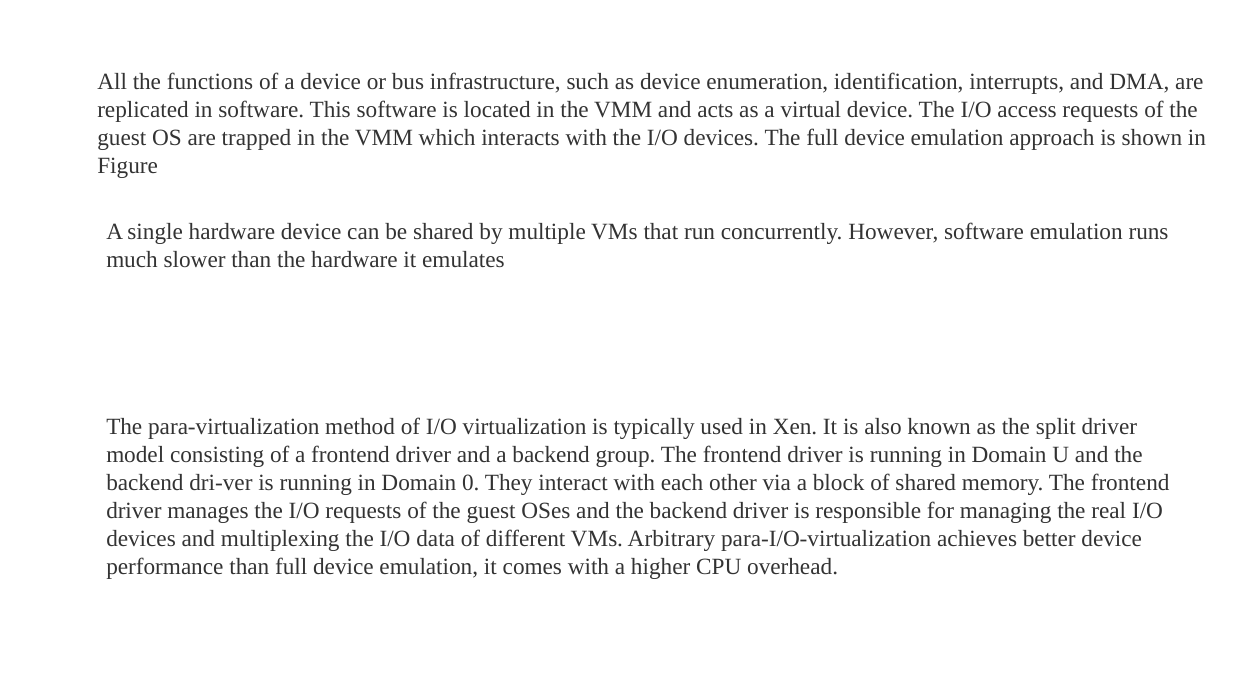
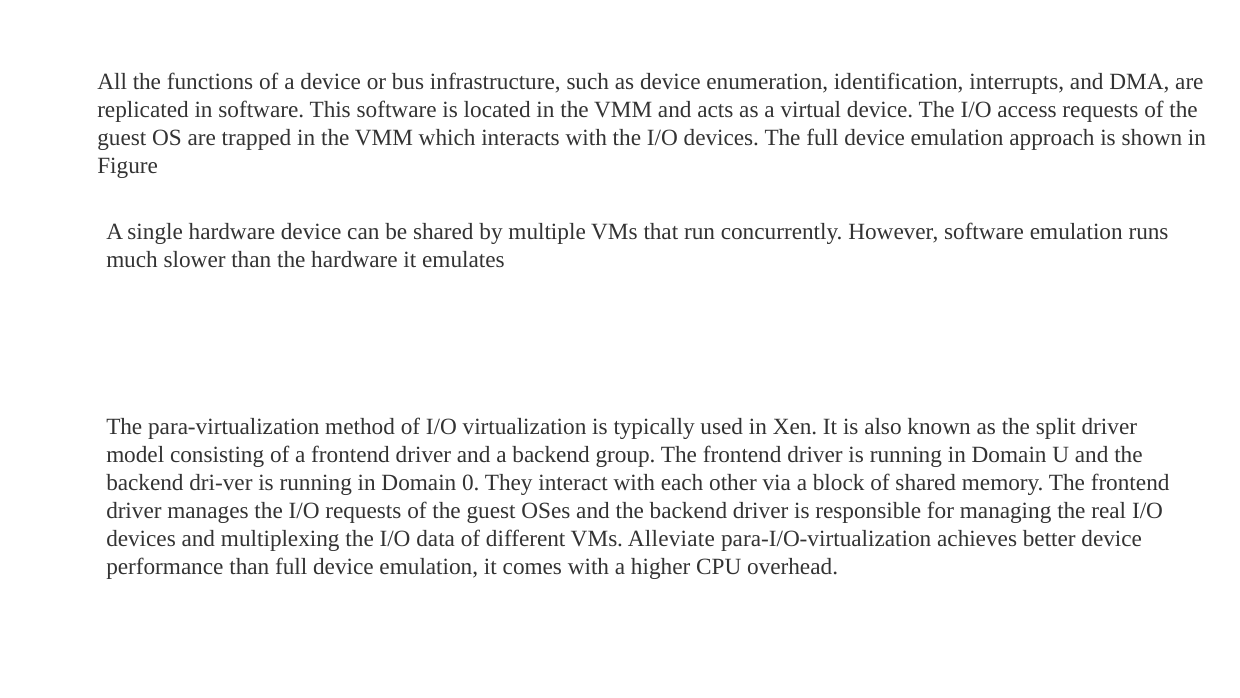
Arbitrary: Arbitrary -> Alleviate
